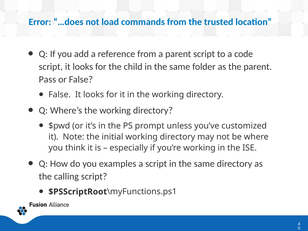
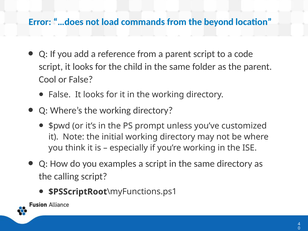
trusted: trusted -> beyond
Pass: Pass -> Cool
